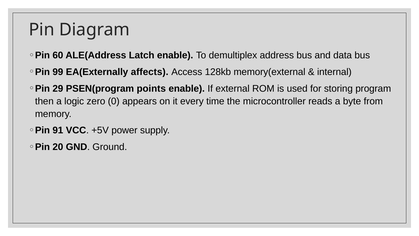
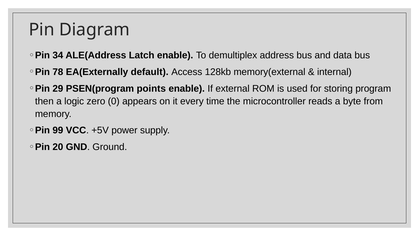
60: 60 -> 34
99: 99 -> 78
affects: affects -> default
91: 91 -> 99
